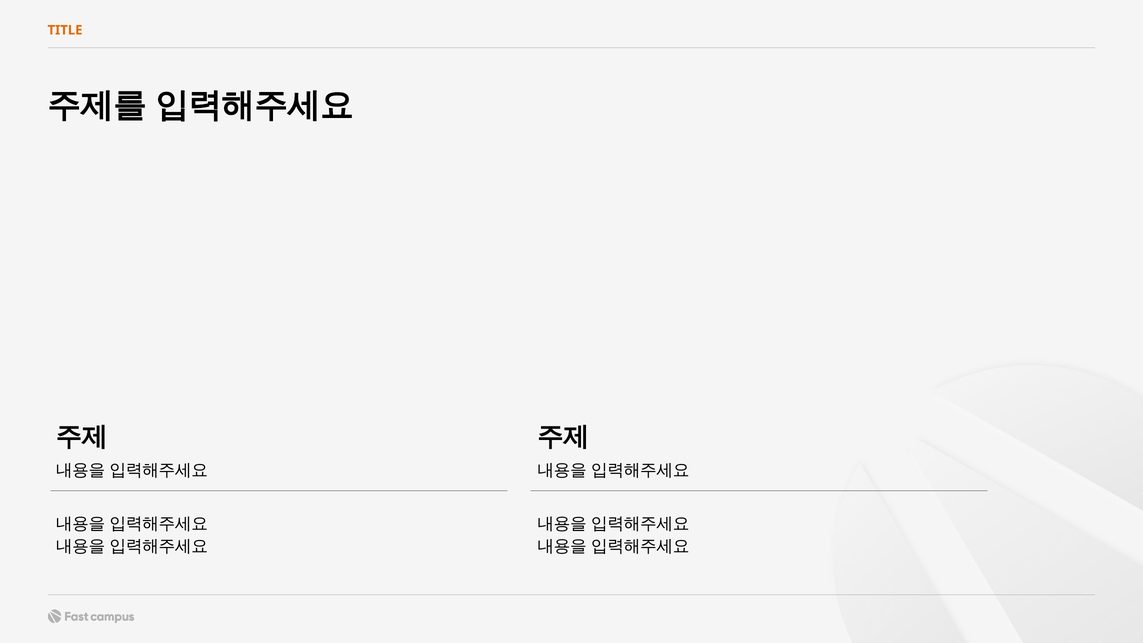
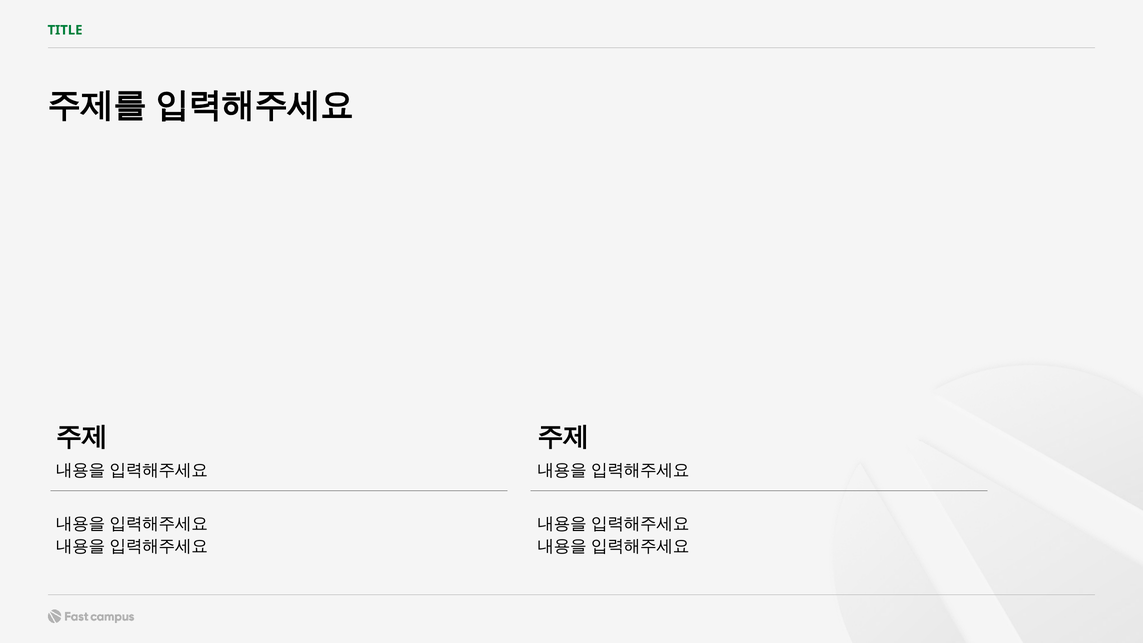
TITLE colour: orange -> green
